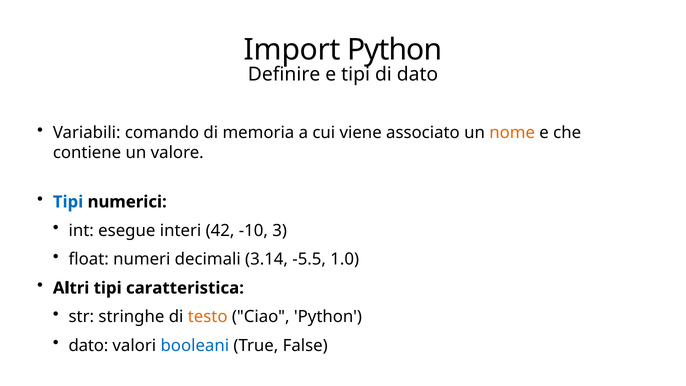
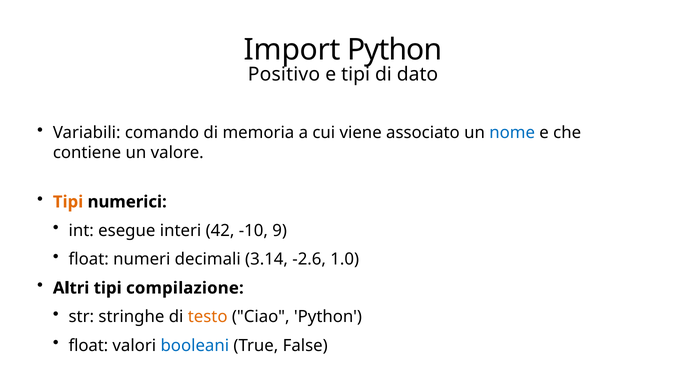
Definire: Definire -> Positivo
nome colour: orange -> blue
Tipi at (68, 202) colour: blue -> orange
3: 3 -> 9
-5.5: -5.5 -> -2.6
caratteristica: caratteristica -> compilazione
dato at (88, 345): dato -> float
